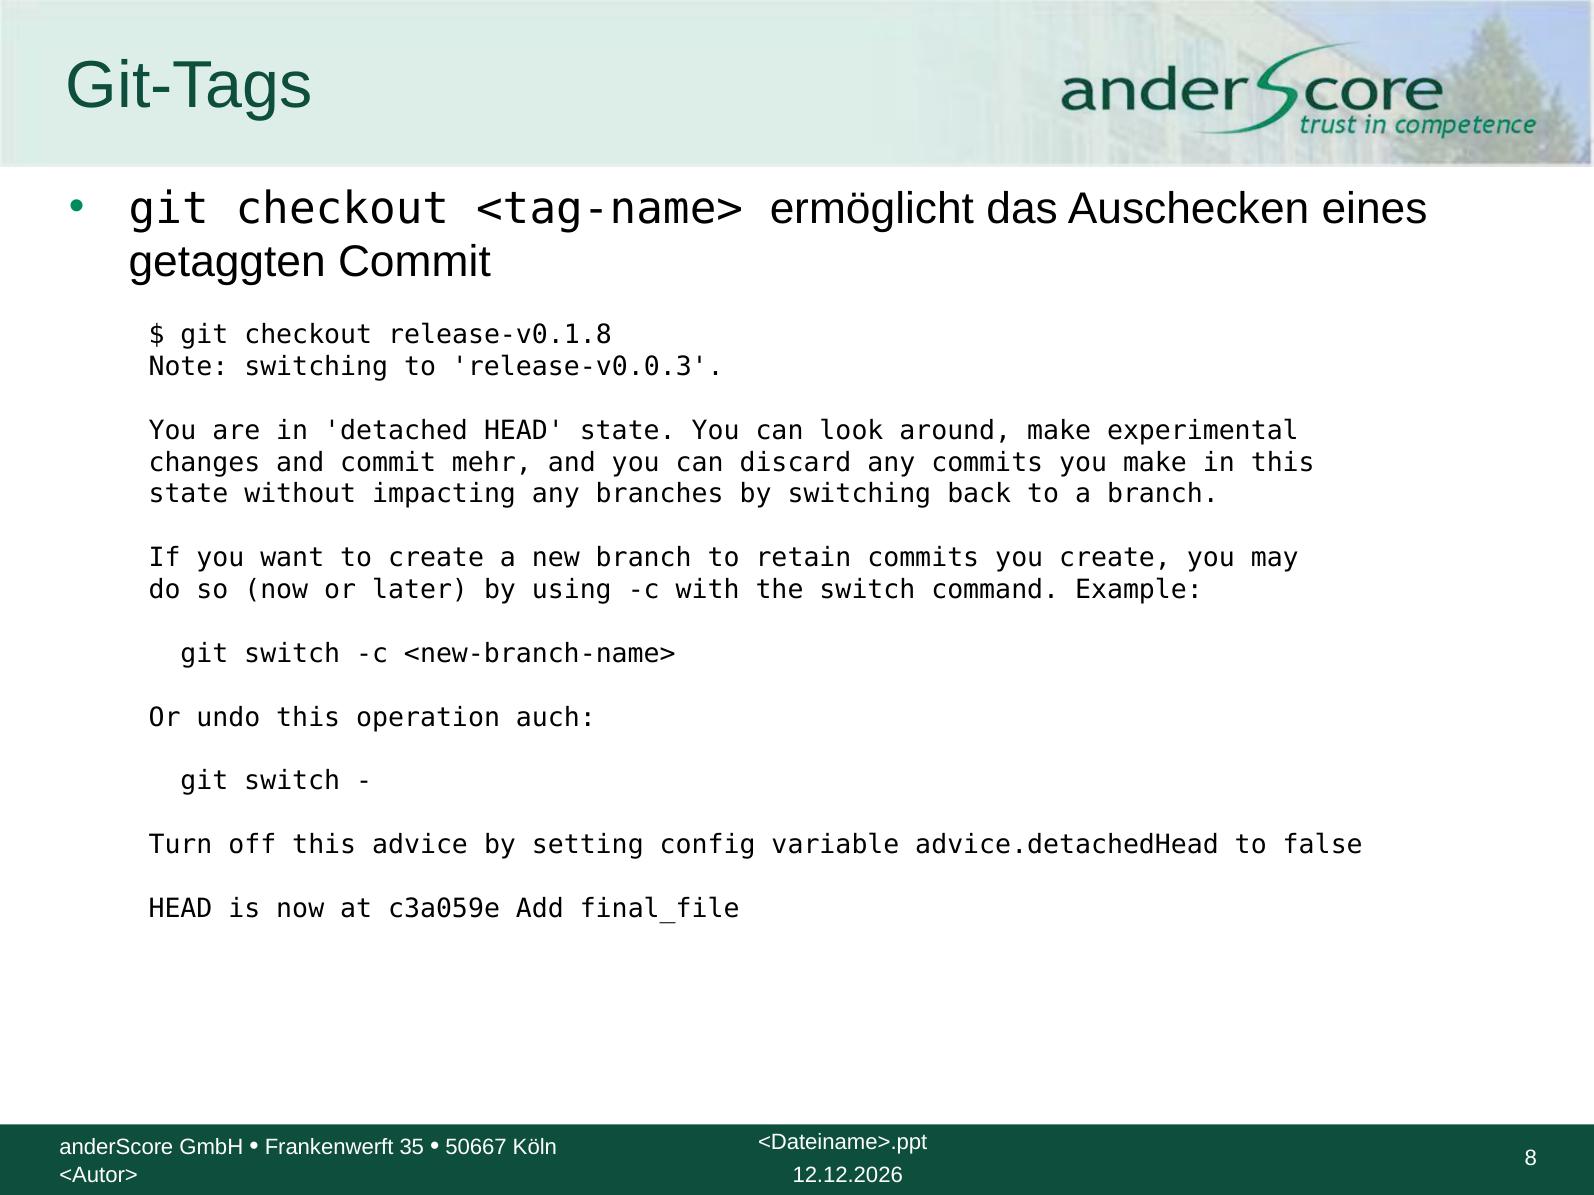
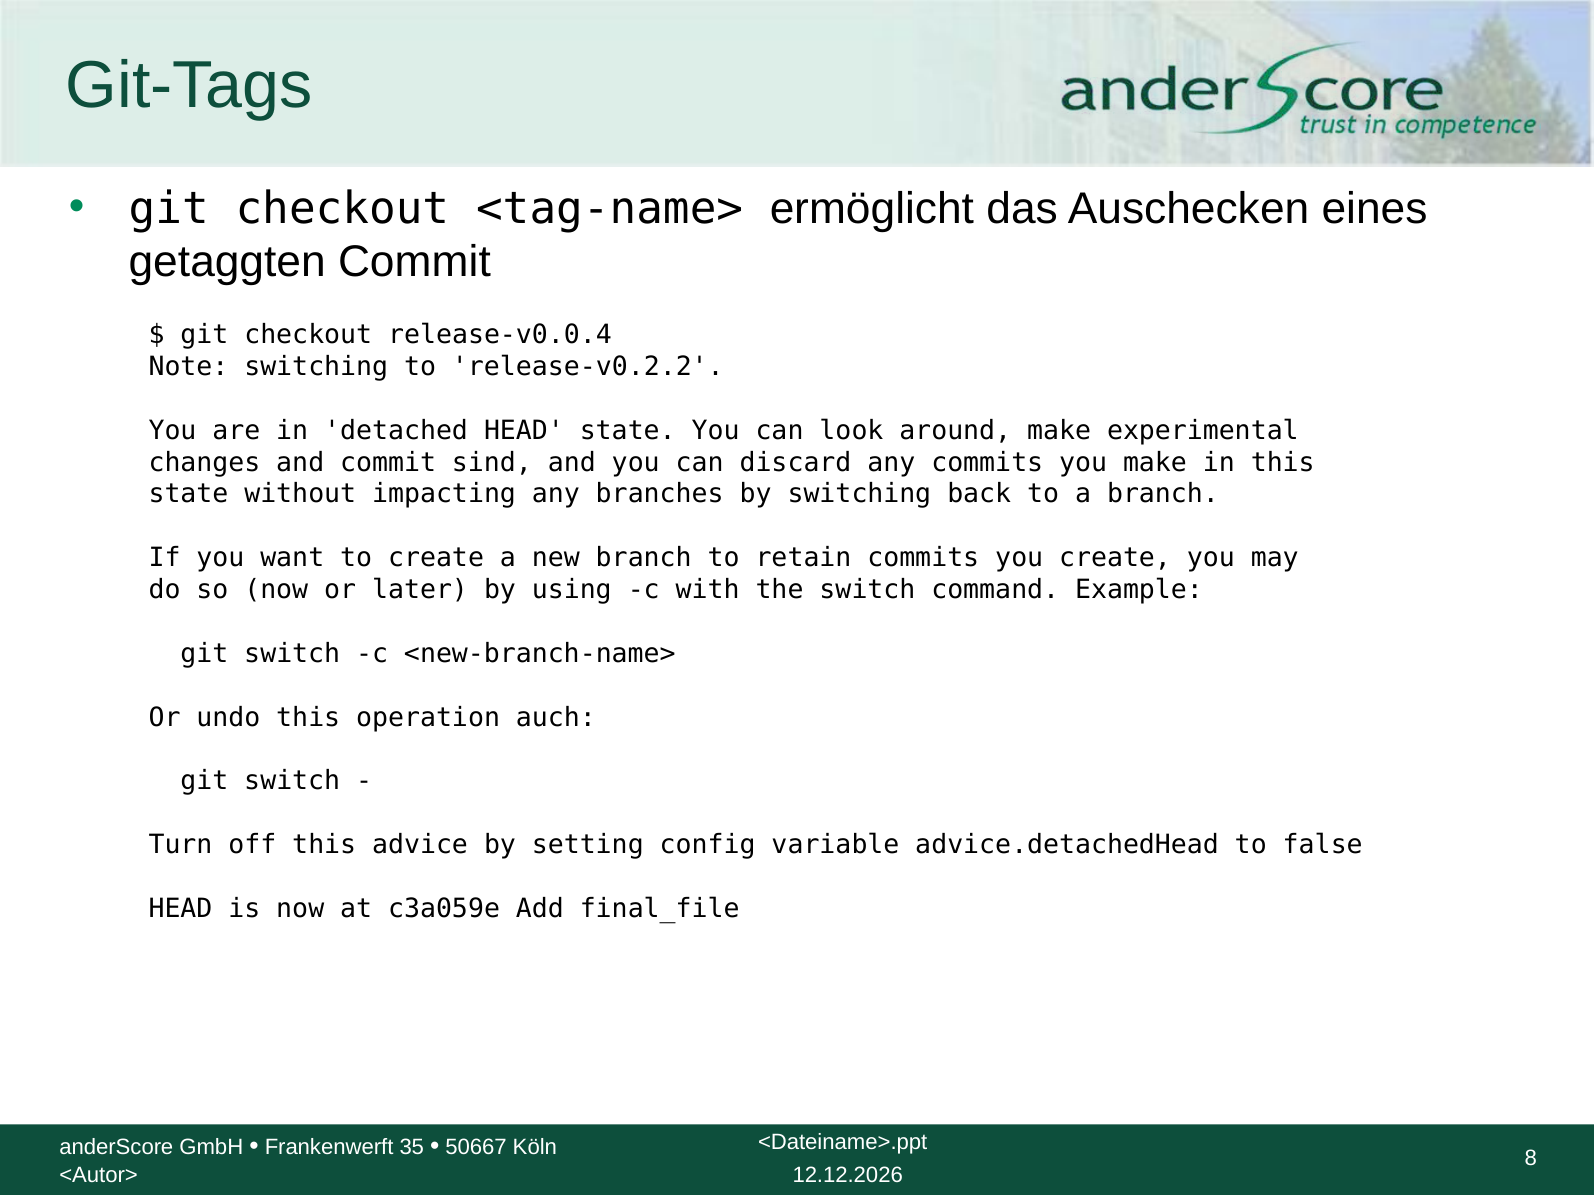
release-v0.1.8: release-v0.1.8 -> release-v0.0.4
release-v0.0.3: release-v0.0.3 -> release-v0.2.2
mehr: mehr -> sind
